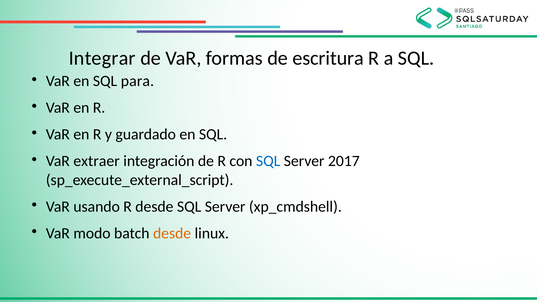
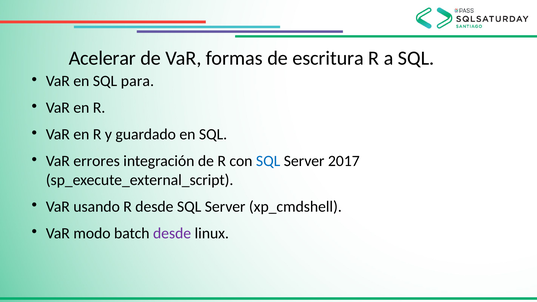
Integrar: Integrar -> Acelerar
extraer: extraer -> errores
desde at (172, 233) colour: orange -> purple
